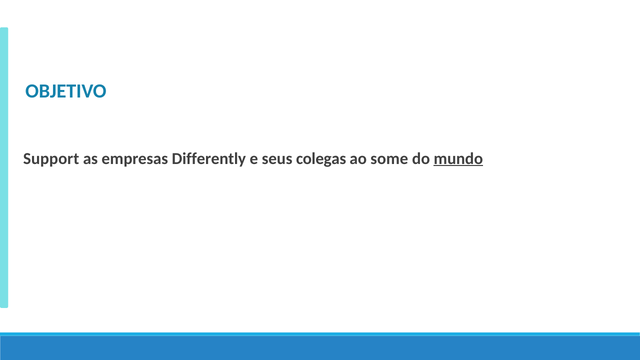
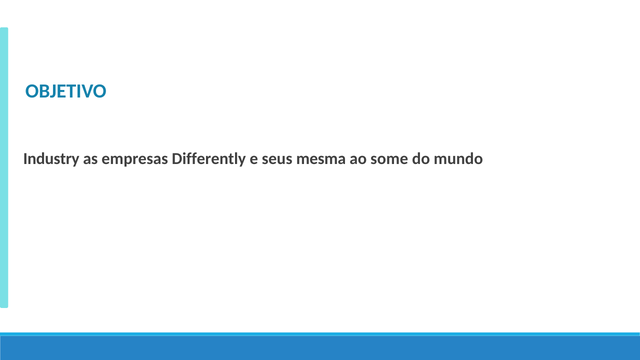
Support: Support -> Industry
colegas: colegas -> mesma
mundo underline: present -> none
